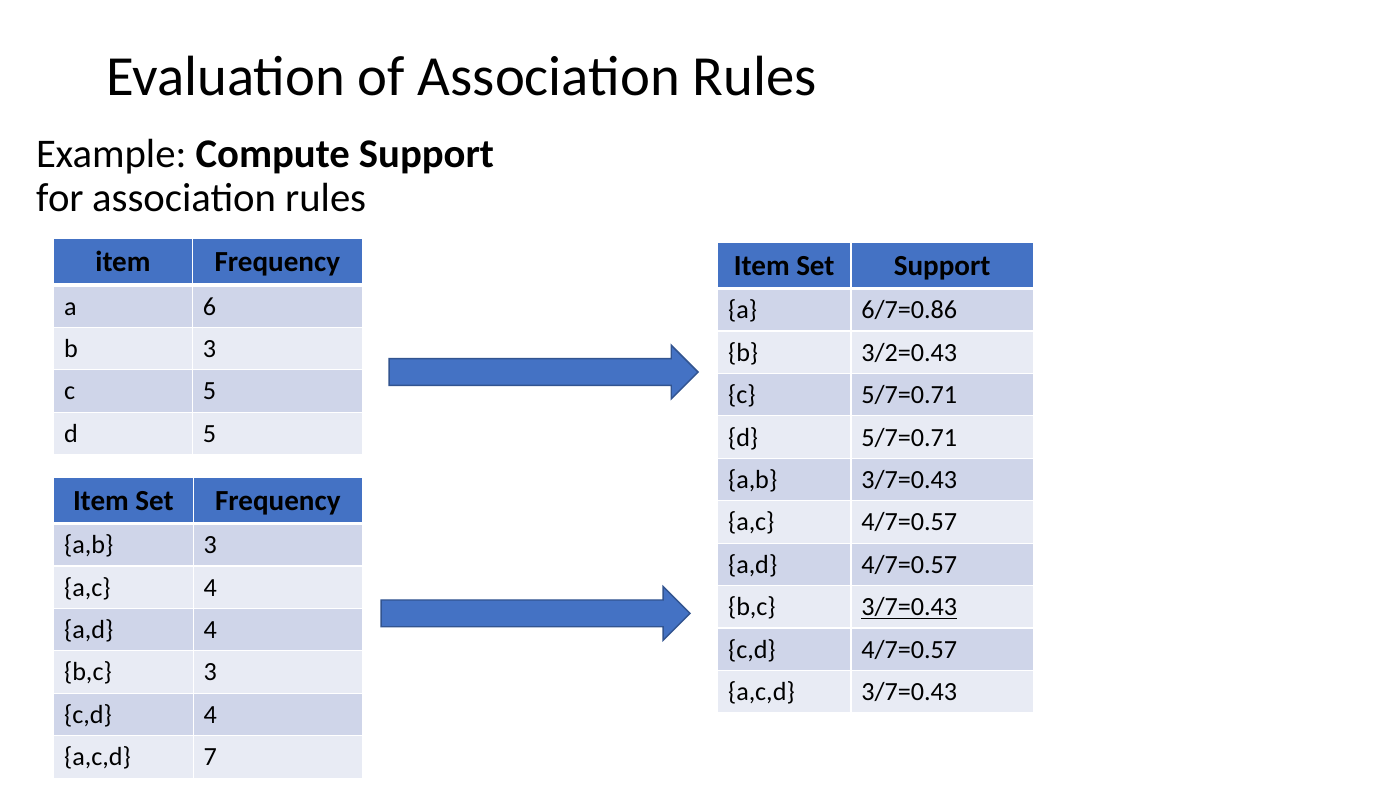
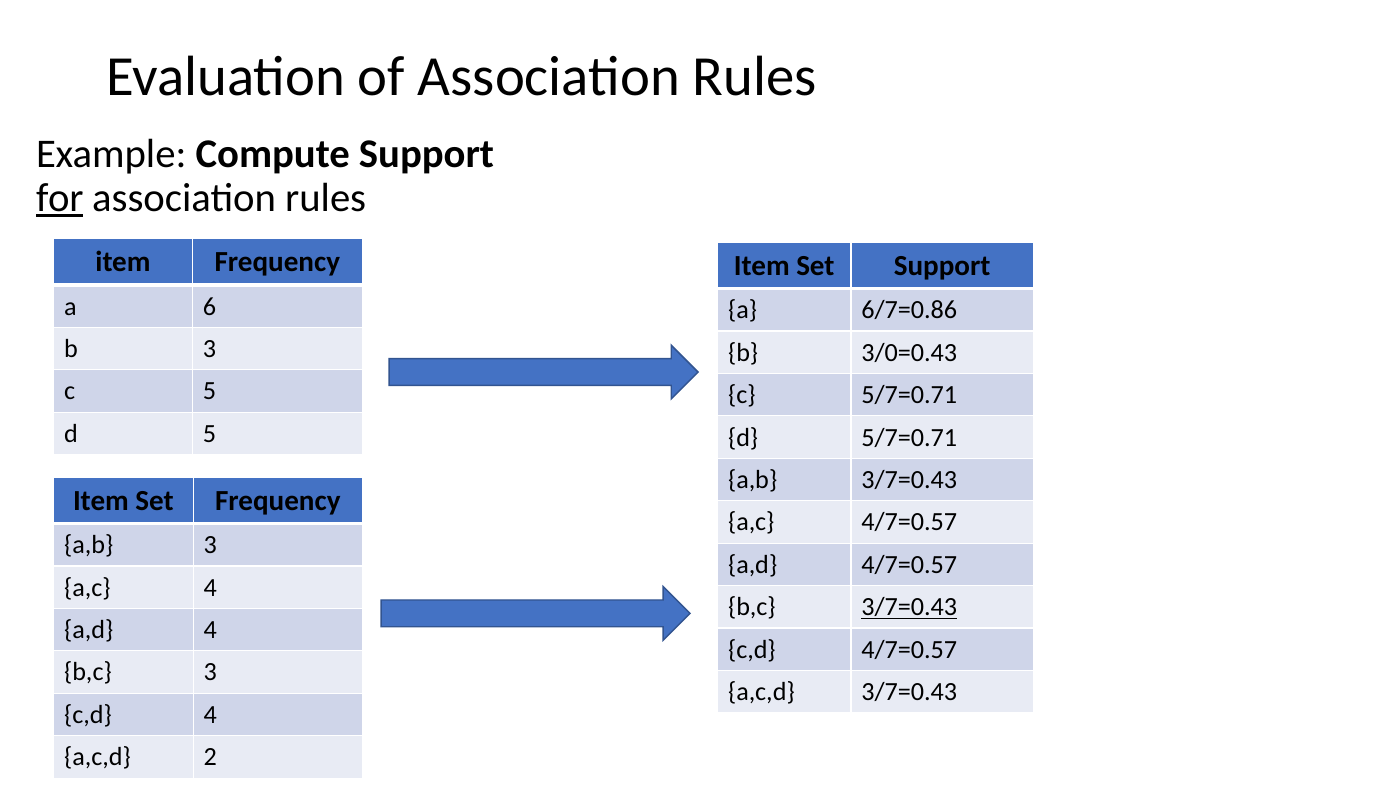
for underline: none -> present
3/2=0.43: 3/2=0.43 -> 3/0=0.43
7: 7 -> 2
